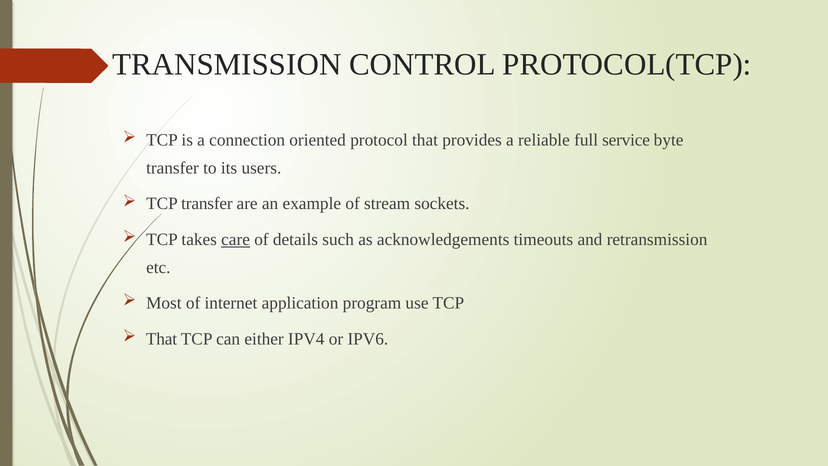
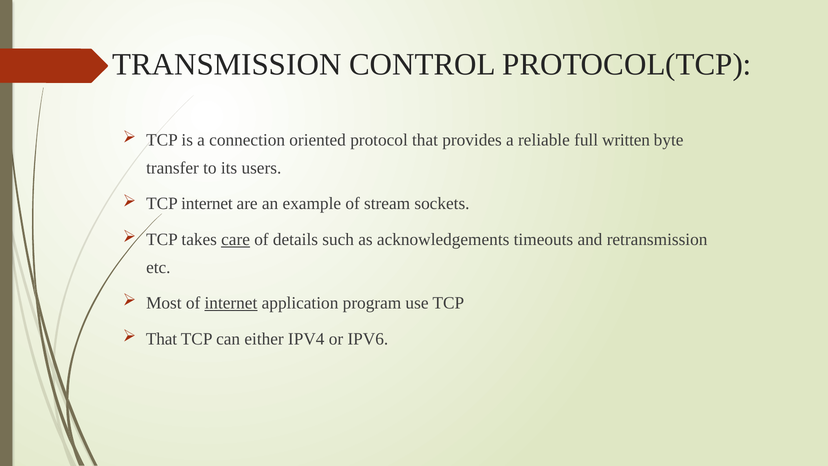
service: service -> written
TCP transfer: transfer -> internet
internet at (231, 303) underline: none -> present
